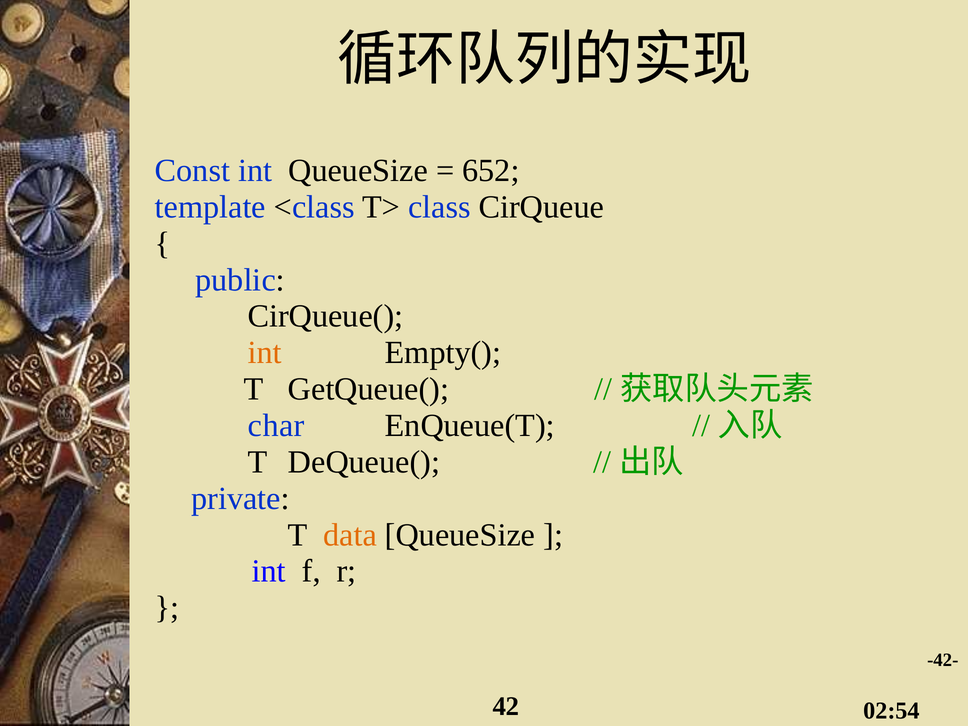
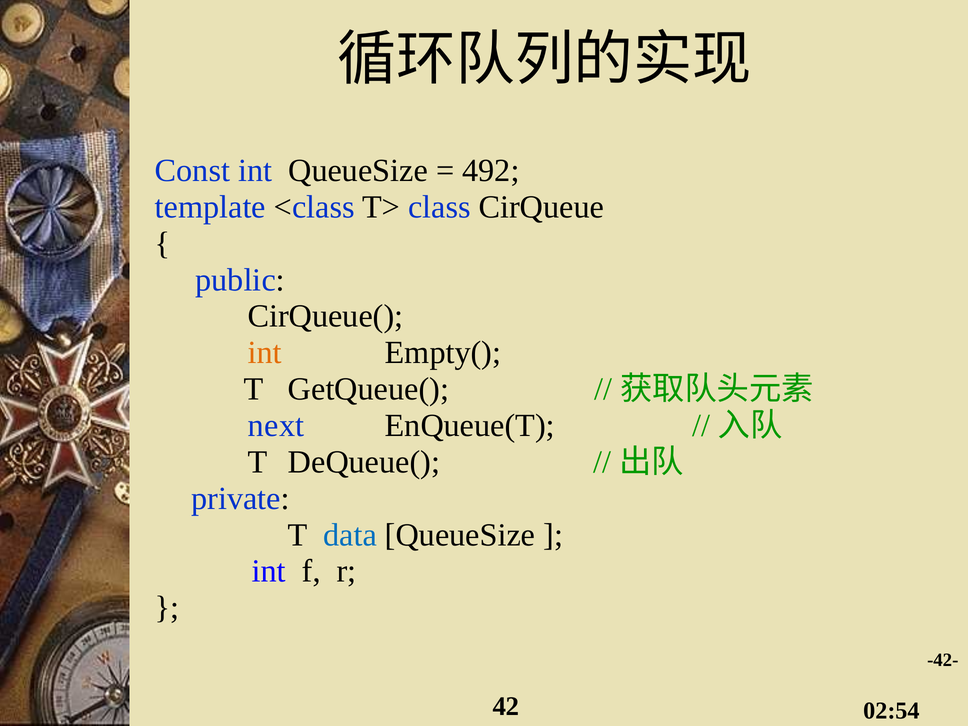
652: 652 -> 492
char: char -> next
data colour: orange -> blue
